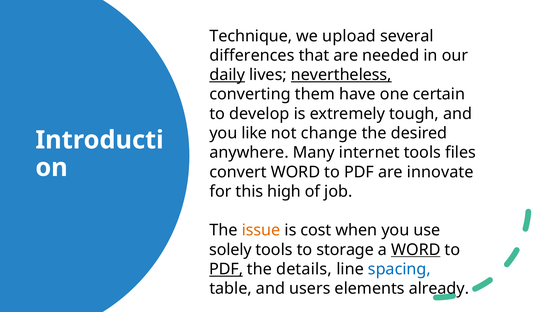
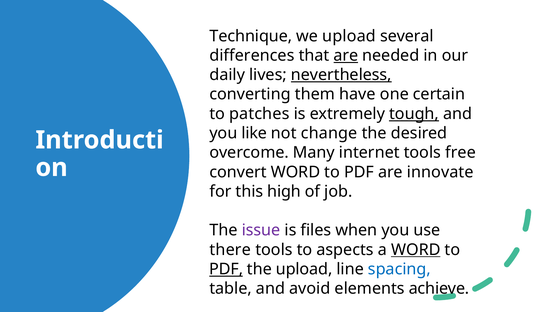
are at (346, 55) underline: none -> present
daily underline: present -> none
develop: develop -> patches
tough underline: none -> present
anywhere: anywhere -> overcome
files: files -> free
issue colour: orange -> purple
cost: cost -> files
solely: solely -> there
storage: storage -> aspects
the details: details -> upload
users: users -> avoid
already: already -> achieve
